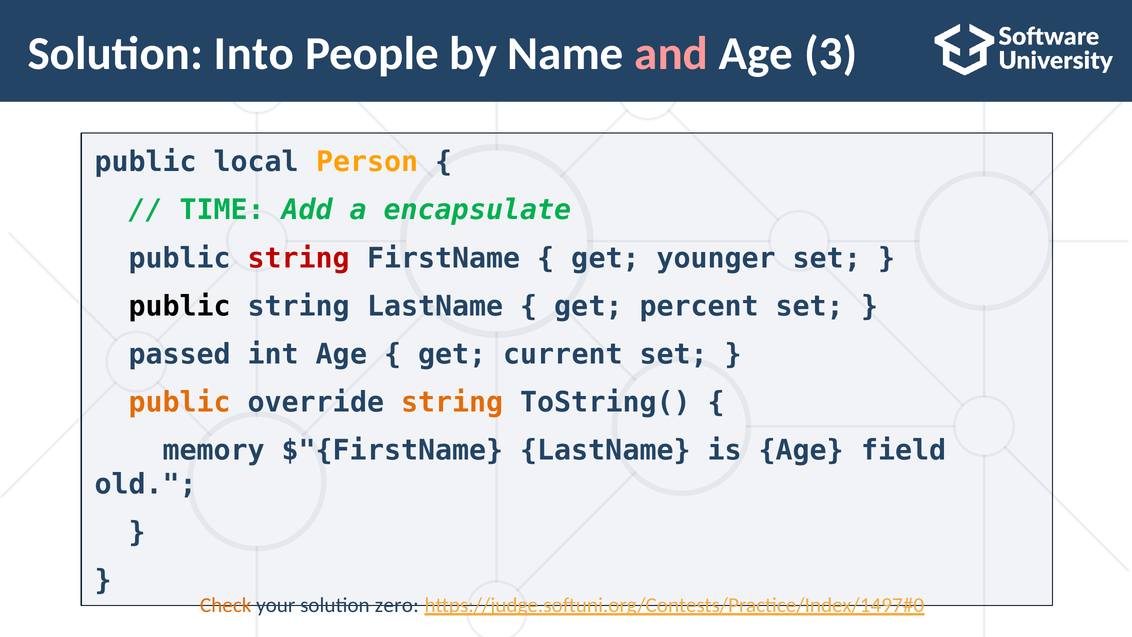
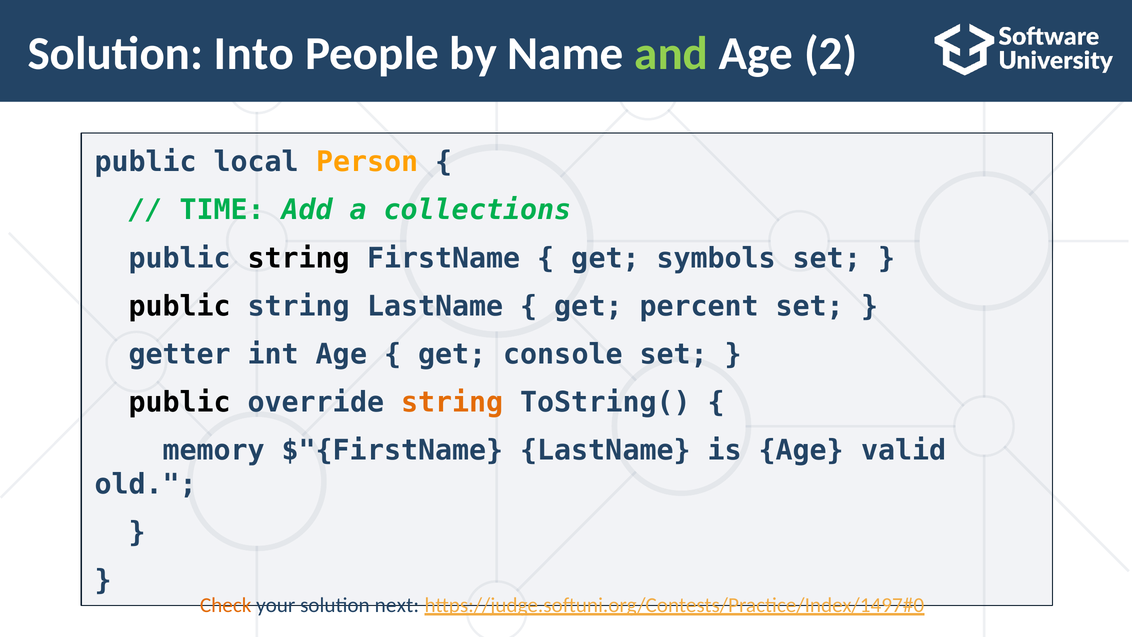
and colour: pink -> light green
3: 3 -> 2
encapsulate: encapsulate -> collections
string at (299, 258) colour: red -> black
younger: younger -> symbols
passed: passed -> getter
current: current -> console
public at (180, 402) colour: orange -> black
field: field -> valid
zero: zero -> next
